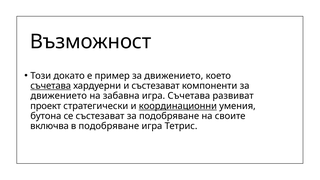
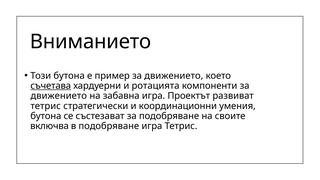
Възможност: Възможност -> Вниманието
Този докато: докато -> бутона
и състезават: състезават -> ротацията
игра Съчетава: Съчетава -> Проектът
проект at (46, 106): проект -> тетрис
координационни underline: present -> none
